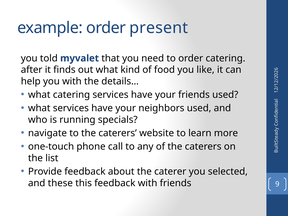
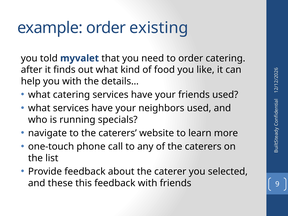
present: present -> existing
